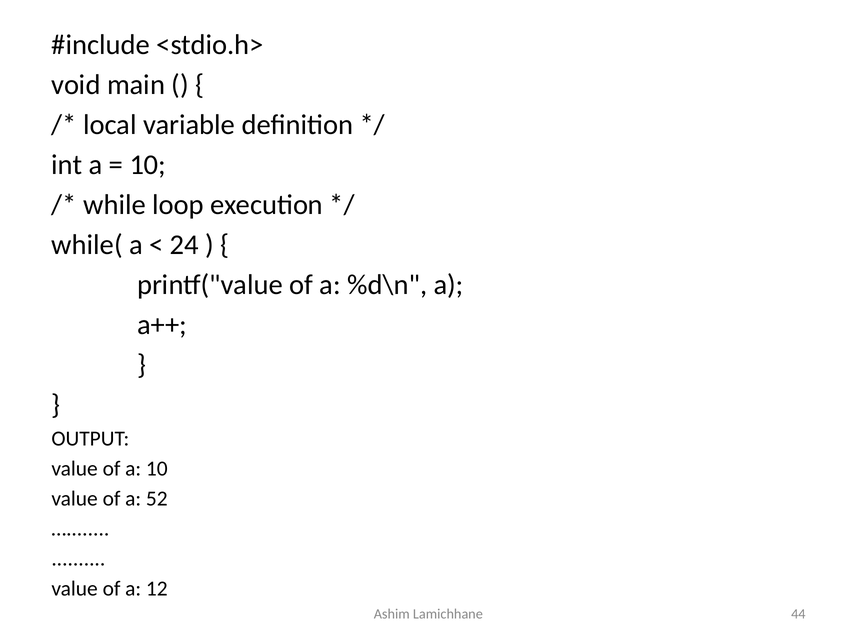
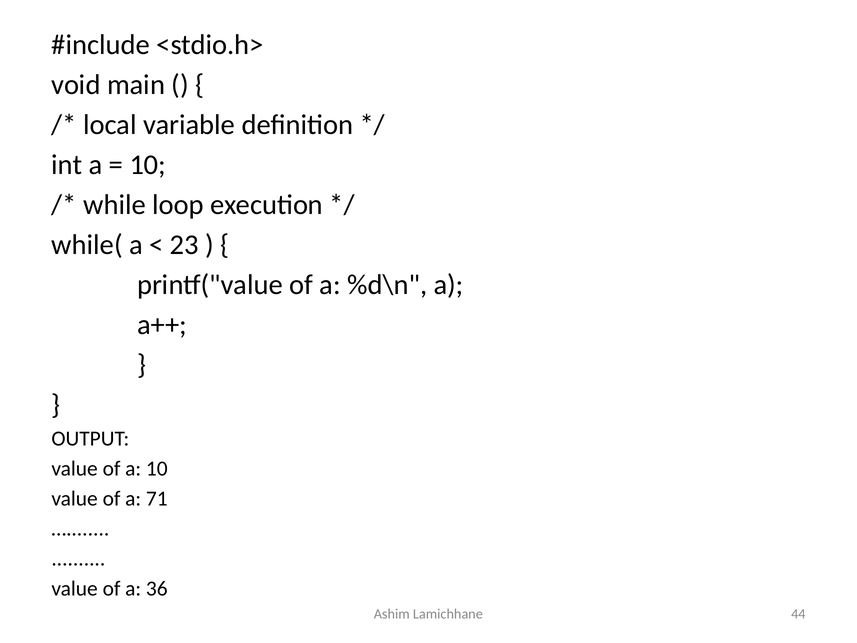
24: 24 -> 23
52: 52 -> 71
12: 12 -> 36
